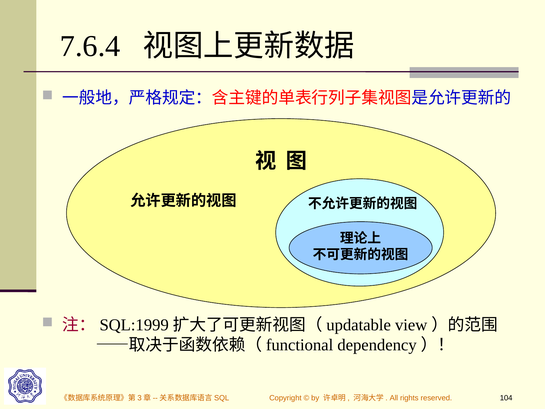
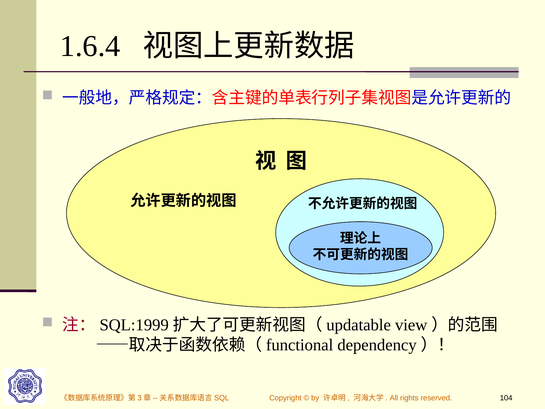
7.6.4: 7.6.4 -> 1.6.4
